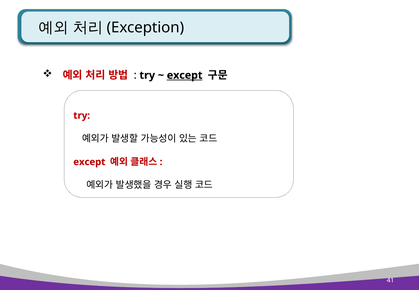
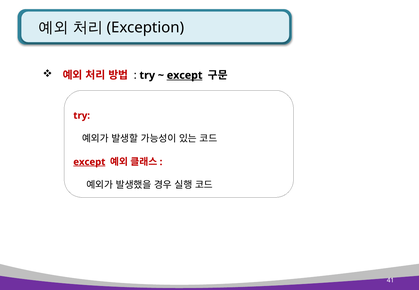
except at (89, 162) underline: none -> present
